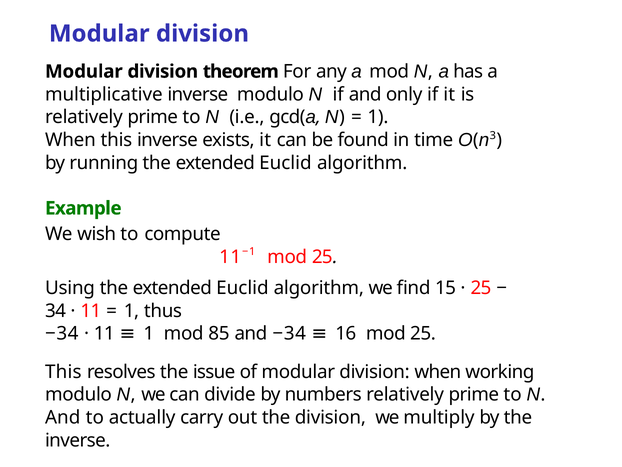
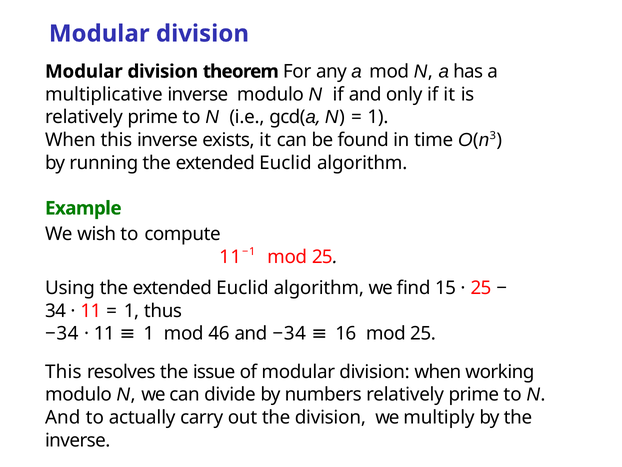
85: 85 -> 46
